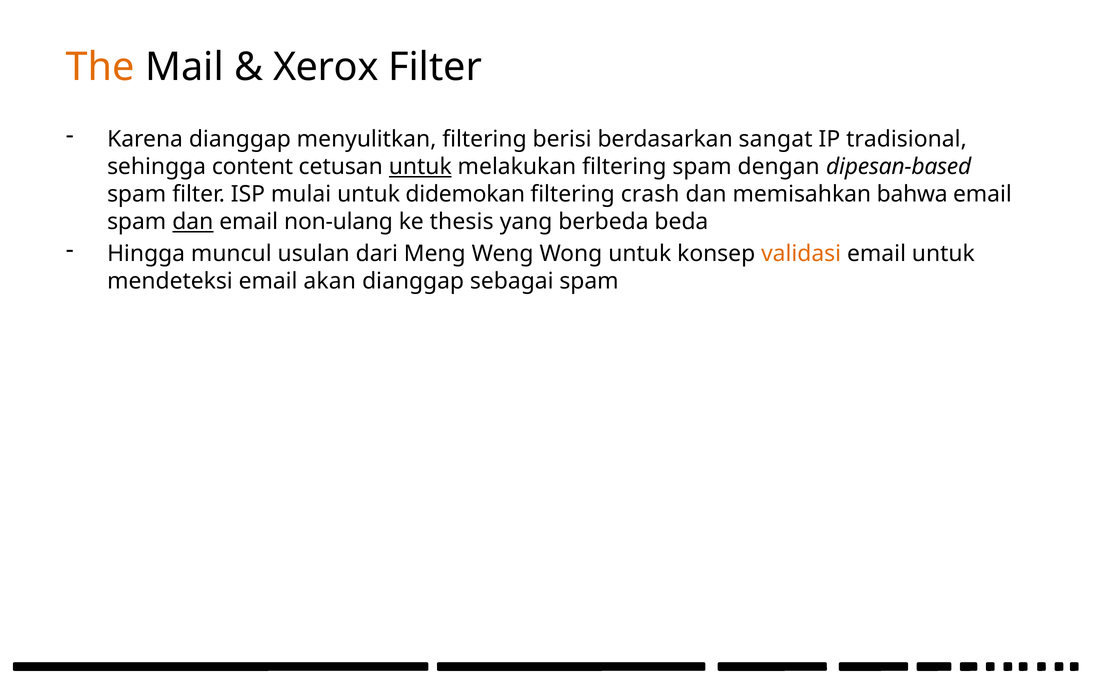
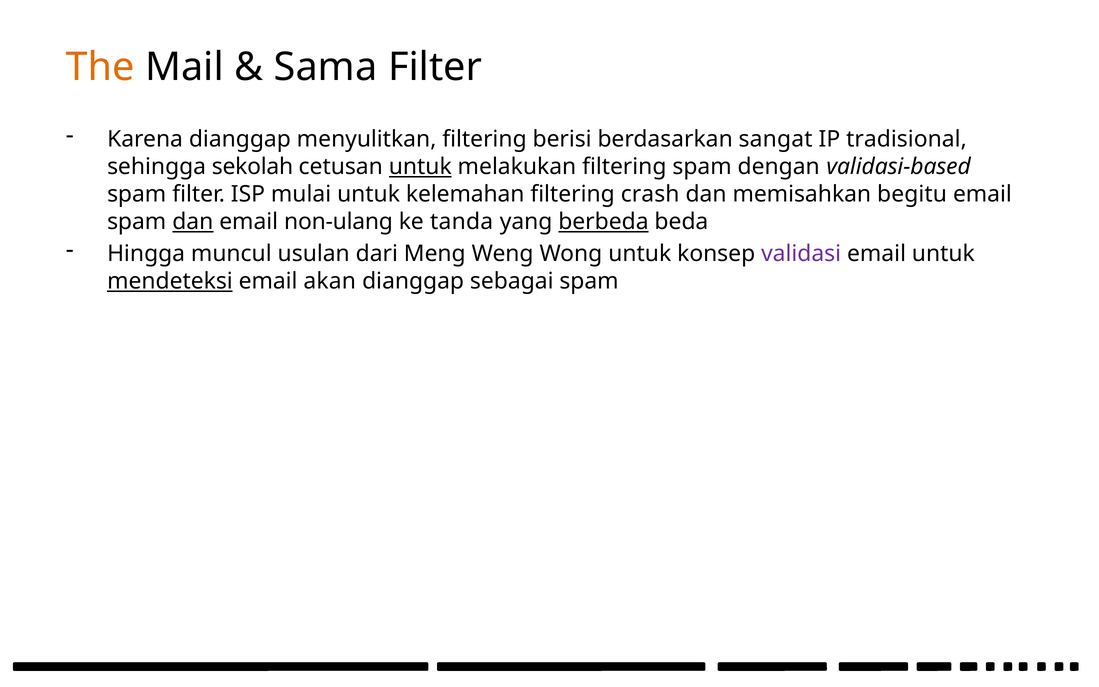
Xerox: Xerox -> Sama
content: content -> sekolah
dipesan-based: dipesan-based -> validasi-based
didemokan: didemokan -> kelemahan
bahwa: bahwa -> begitu
thesis: thesis -> tanda
berbeda underline: none -> present
validasi colour: orange -> purple
mendeteksi underline: none -> present
